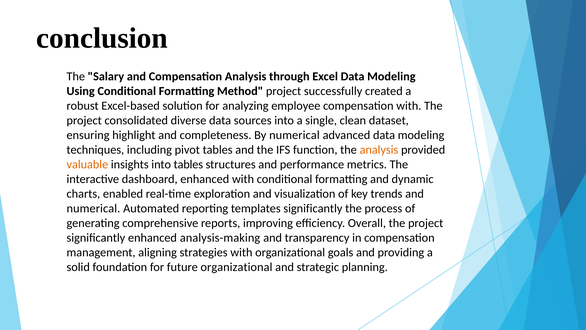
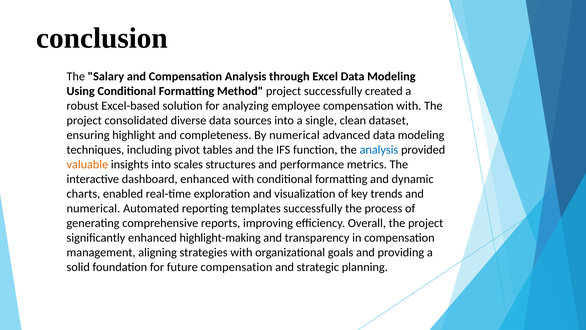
analysis at (379, 150) colour: orange -> blue
into tables: tables -> scales
templates significantly: significantly -> successfully
analysis-making: analysis-making -> highlight-making
future organizational: organizational -> compensation
